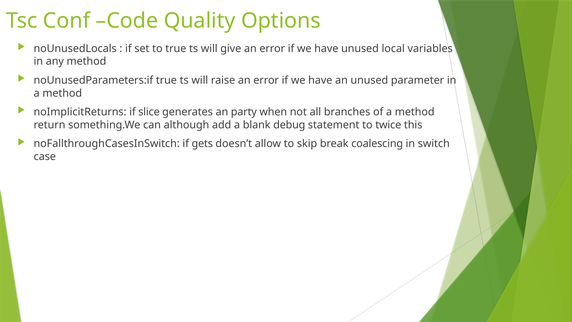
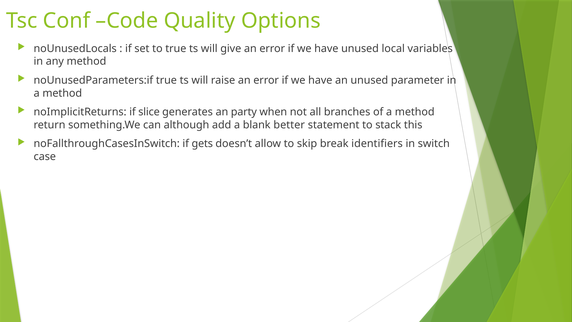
debug: debug -> better
twice: twice -> stack
coalescing: coalescing -> identifiers
